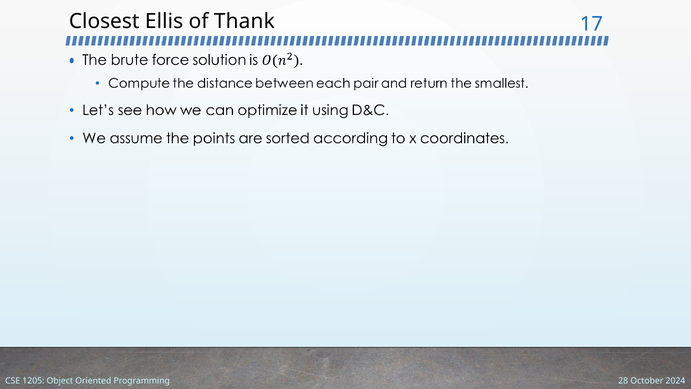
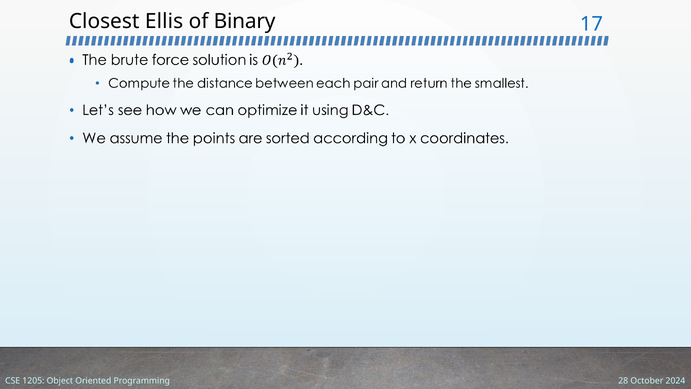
Thank: Thank -> Binary
